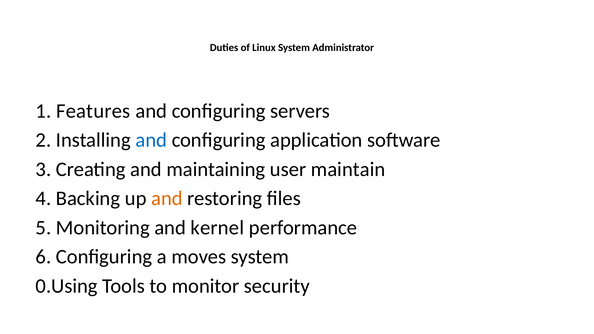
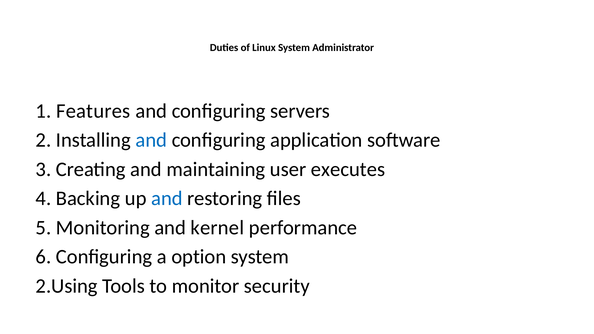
maintain: maintain -> executes
and at (167, 199) colour: orange -> blue
moves: moves -> option
0.Using: 0.Using -> 2.Using
